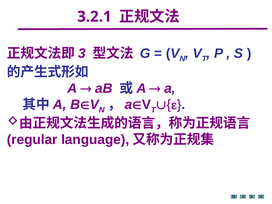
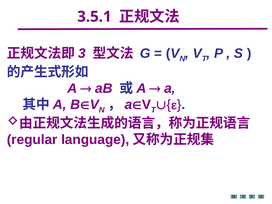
3.2.1: 3.2.1 -> 3.5.1
